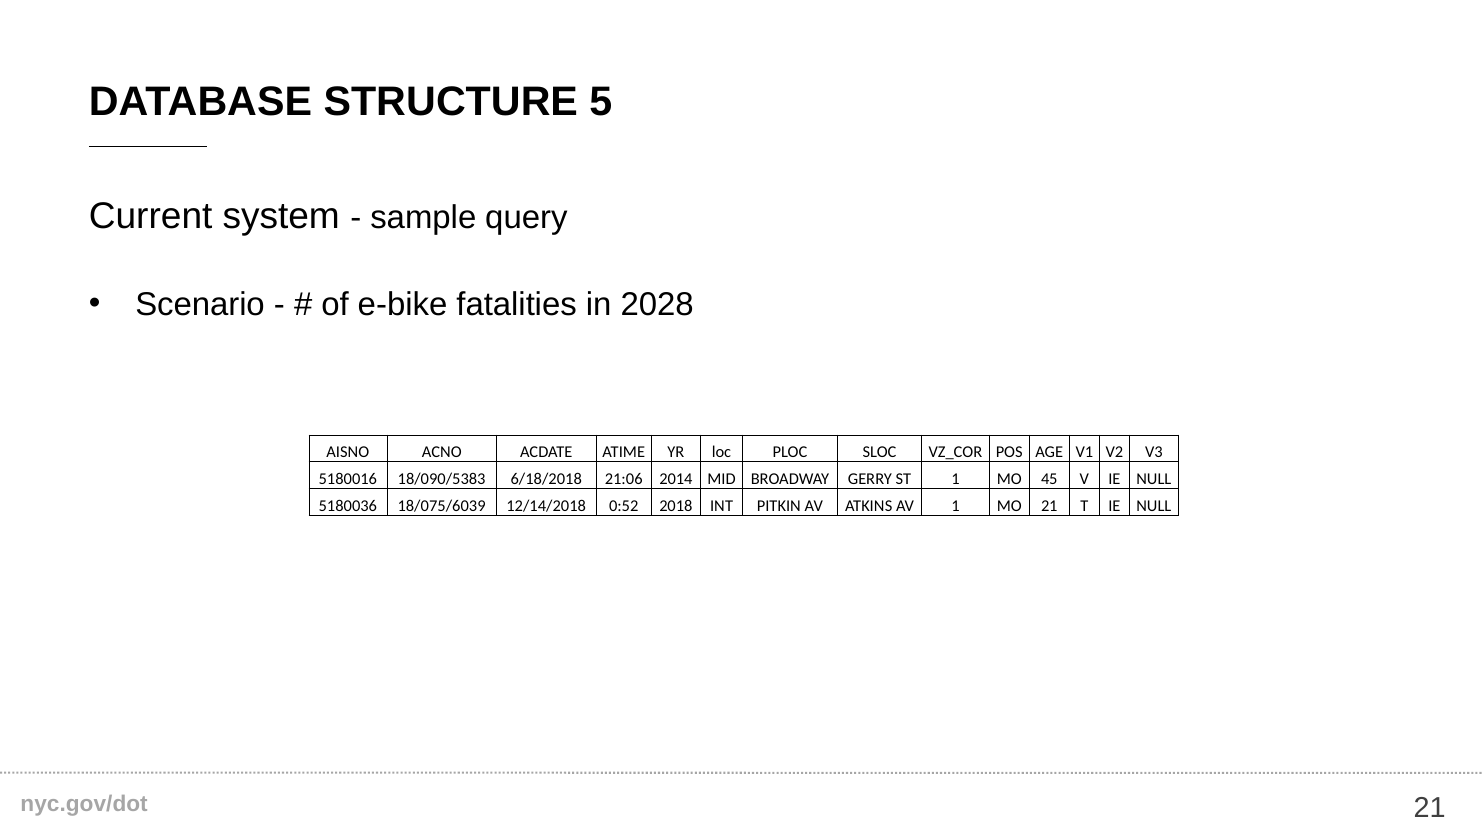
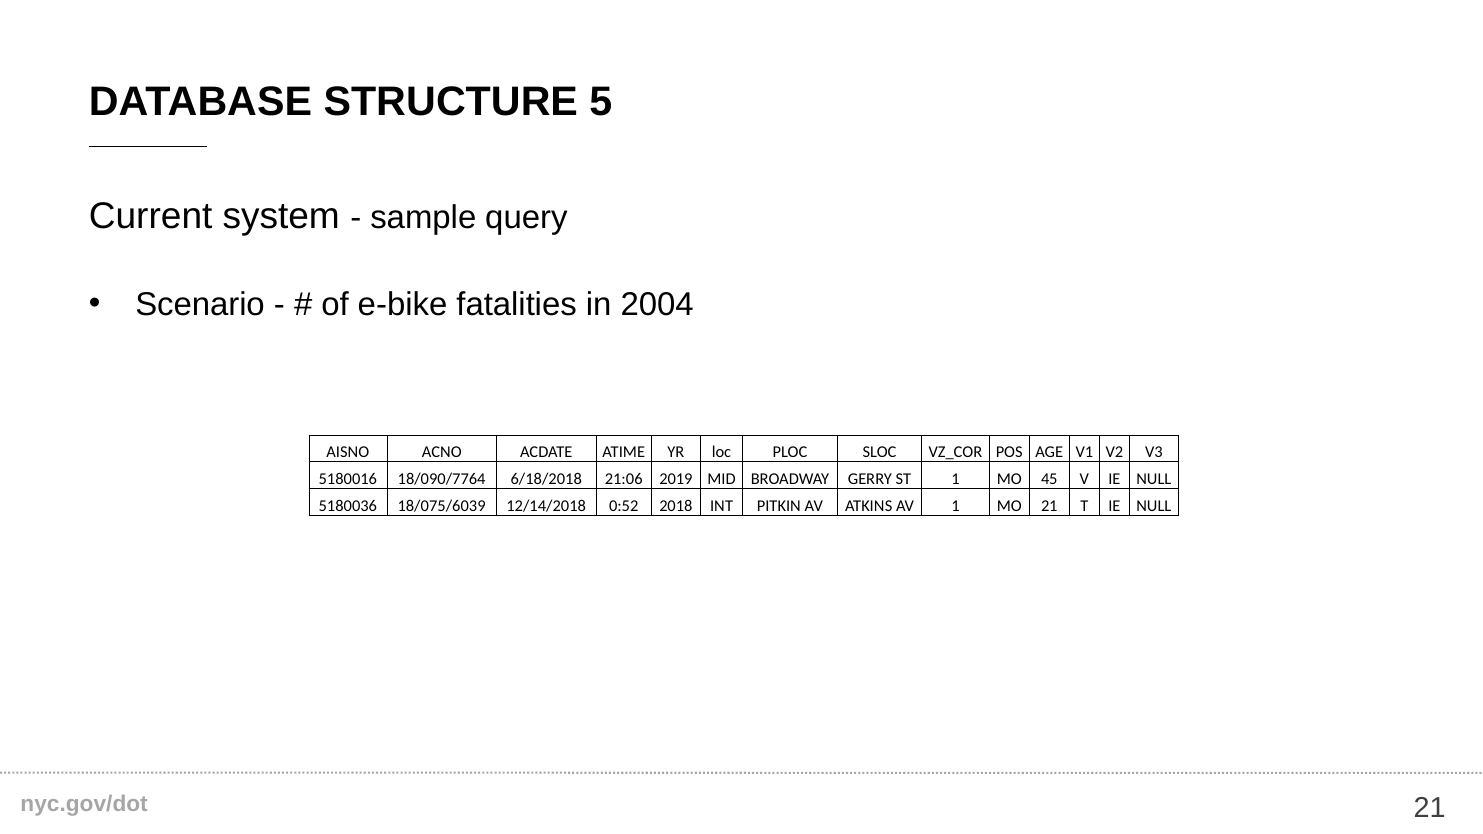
2028: 2028 -> 2004
18/090/5383: 18/090/5383 -> 18/090/7764
2014: 2014 -> 2019
